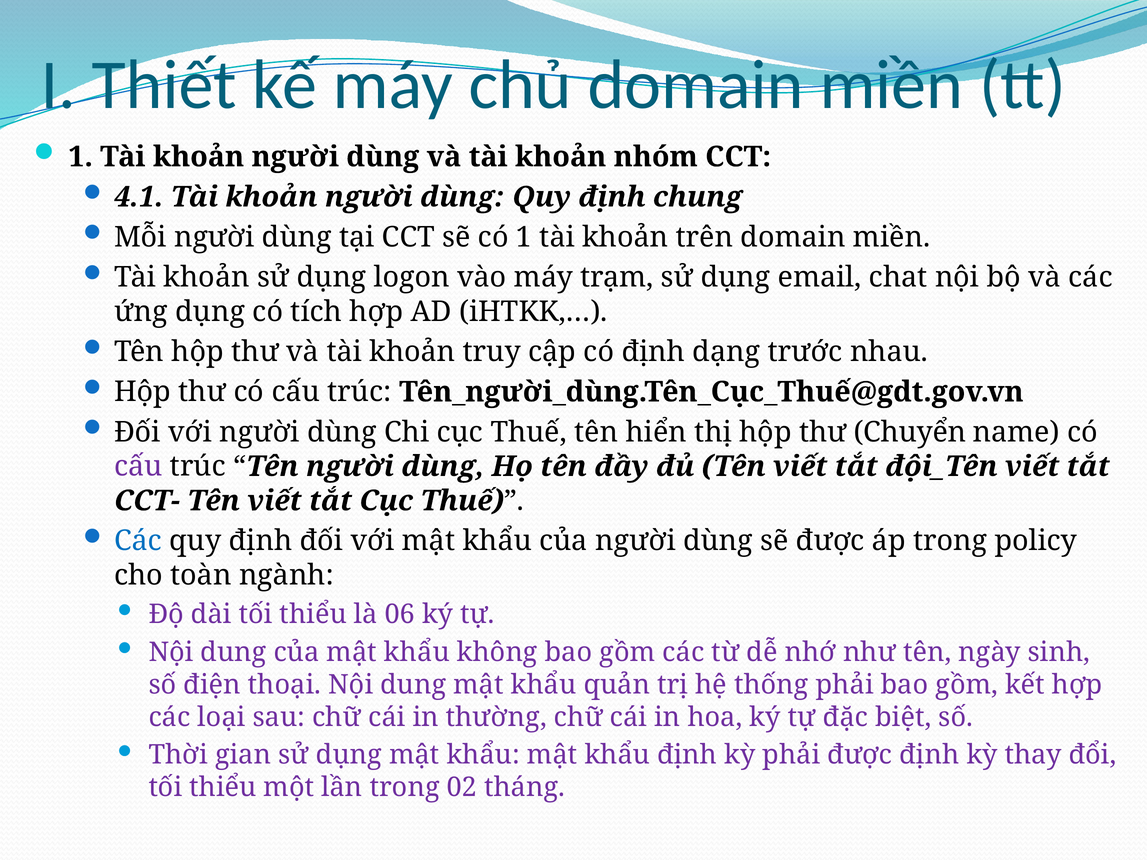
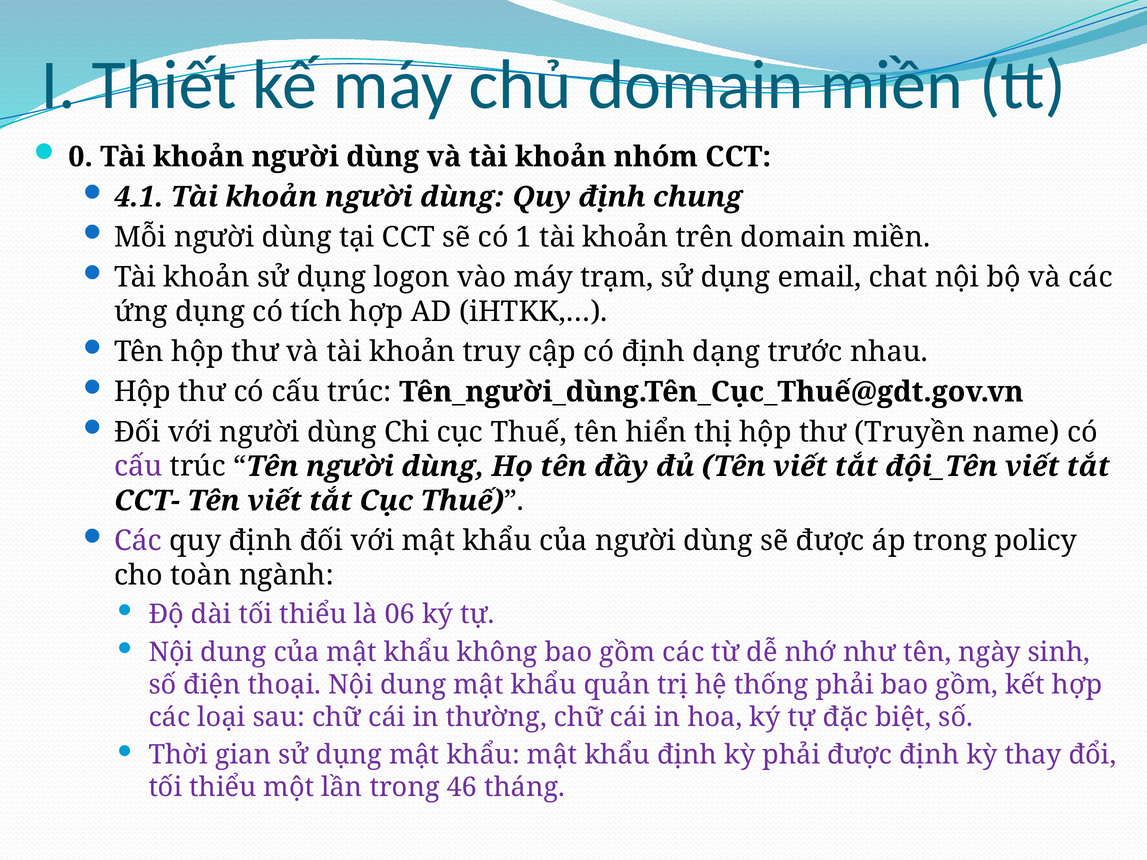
1 at (81, 157): 1 -> 0
Chuyển: Chuyển -> Truyền
Các at (138, 541) colour: blue -> purple
02: 02 -> 46
